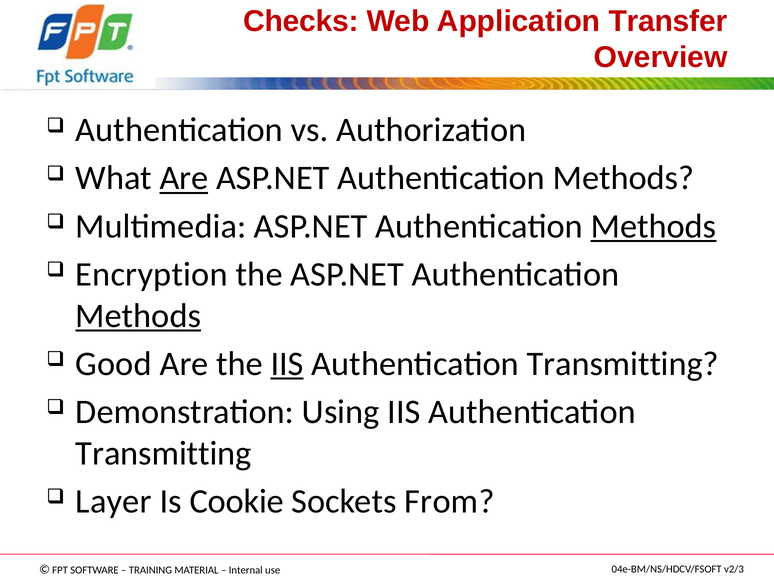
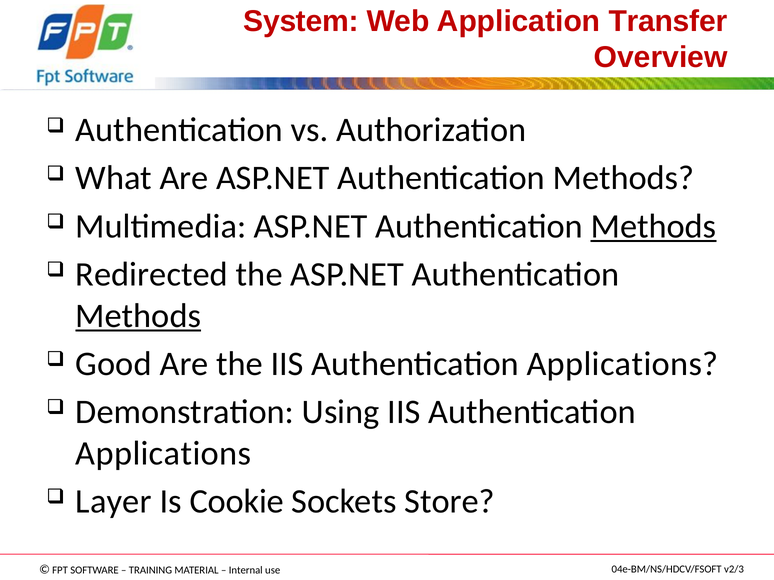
Checks: Checks -> System
Are at (184, 178) underline: present -> none
Encryption: Encryption -> Redirected
IIS at (287, 364) underline: present -> none
Transmitting at (623, 364): Transmitting -> Applications
Transmitting at (163, 454): Transmitting -> Applications
From: From -> Store
